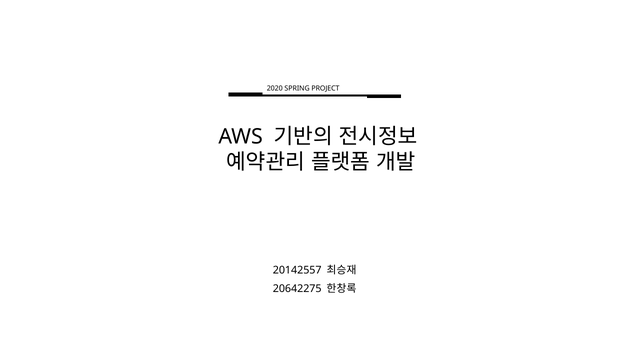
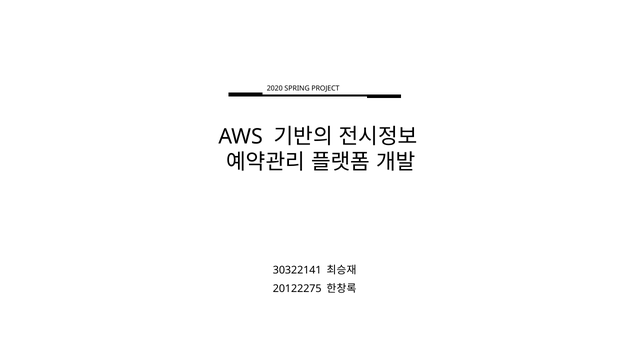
20142557: 20142557 -> 30322141
20642275: 20642275 -> 20122275
